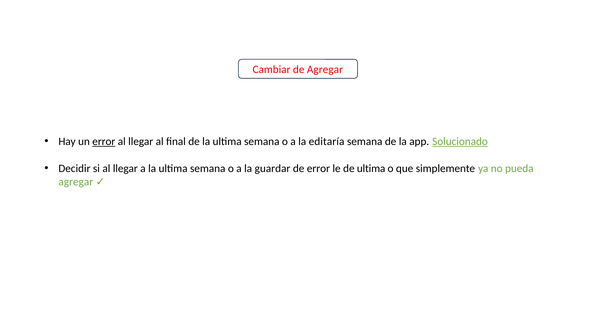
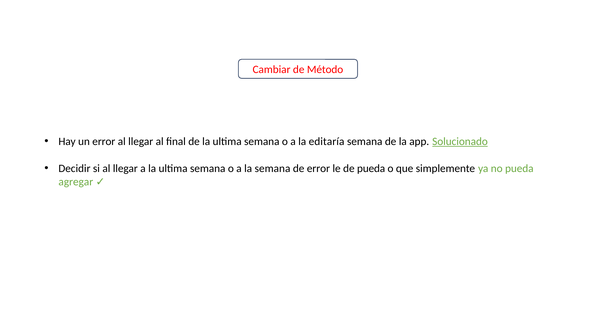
de Agregar: Agregar -> Método
error at (104, 142) underline: present -> none
la guardar: guardar -> semana
de ultima: ultima -> pueda
